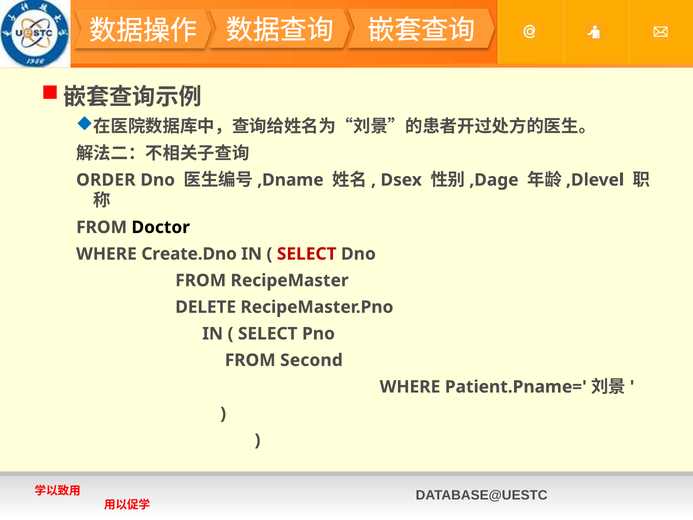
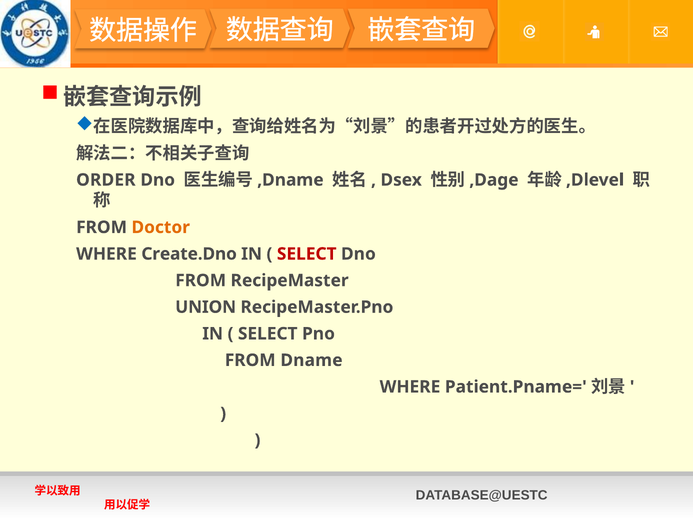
Doctor colour: black -> orange
DELETE: DELETE -> UNION
Second: Second -> Dname
